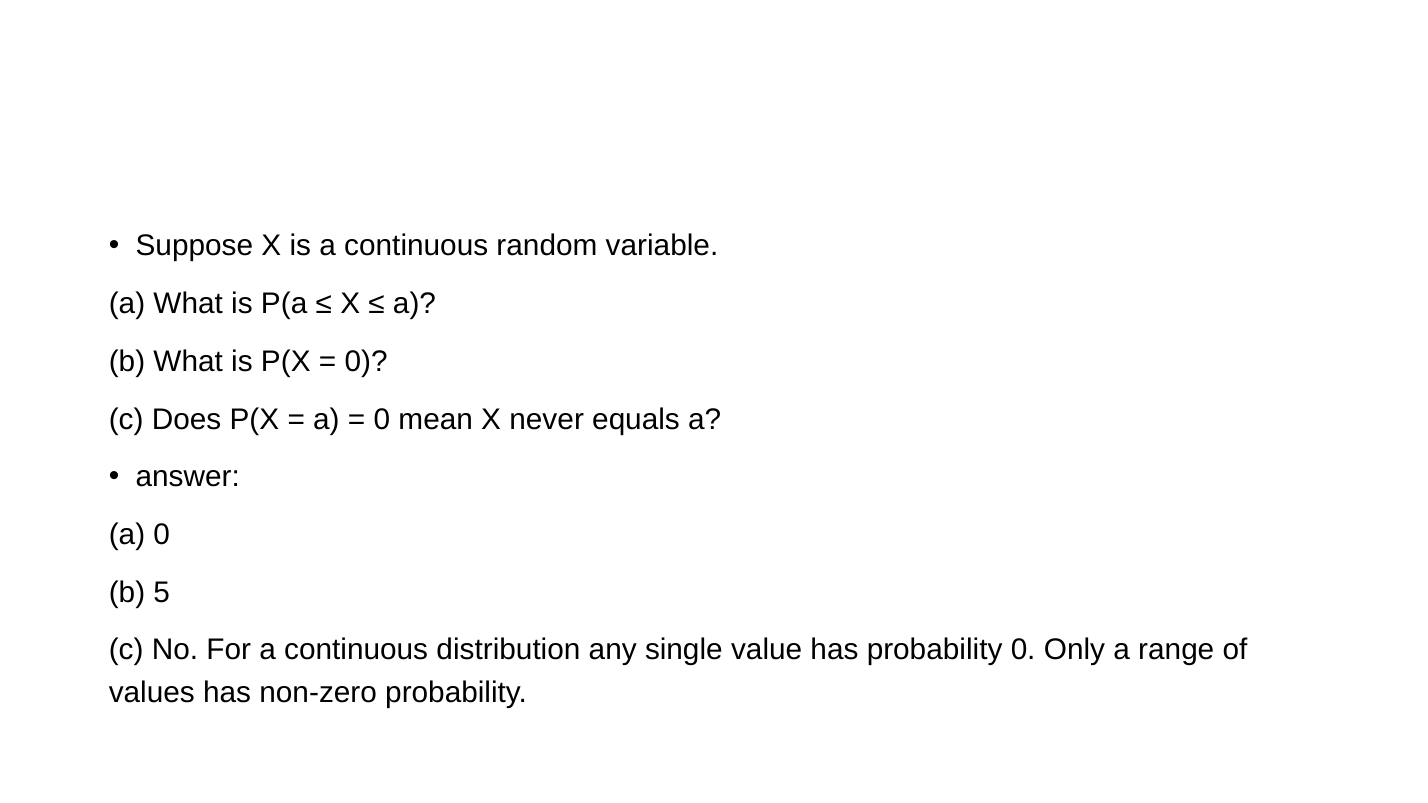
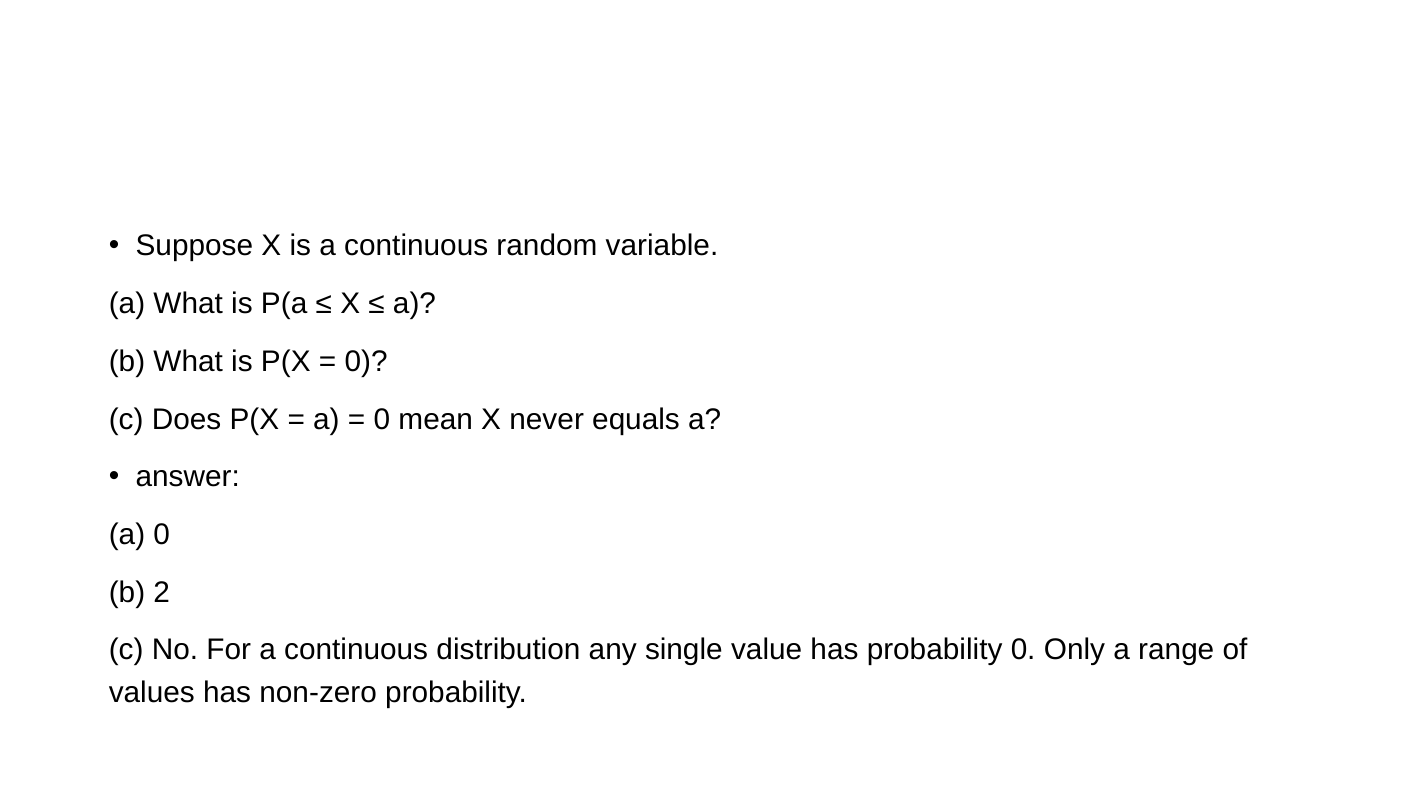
5: 5 -> 2
